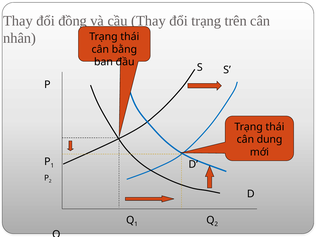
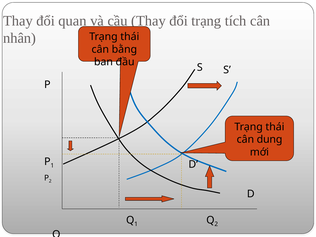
đồng: đồng -> quan
trên: trên -> tích
